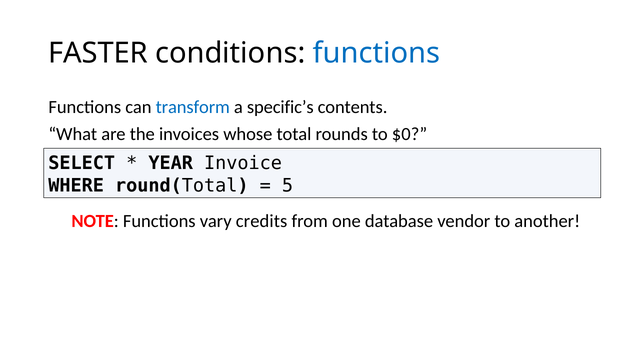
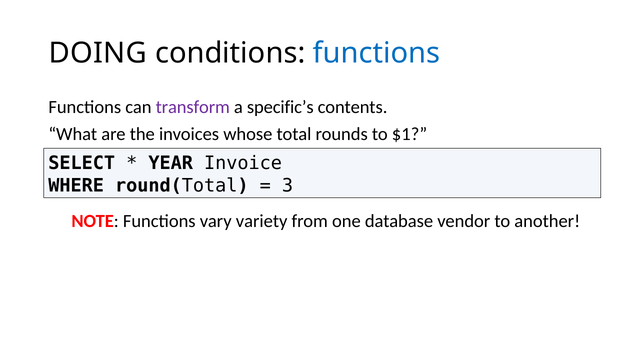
FASTER: FASTER -> DOING
transform colour: blue -> purple
$0: $0 -> $1
5: 5 -> 3
credits: credits -> variety
